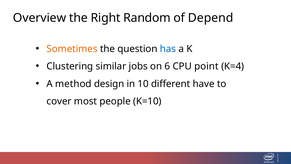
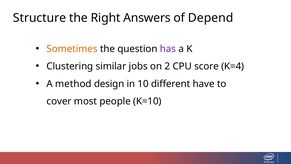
Overview: Overview -> Structure
Random: Random -> Answers
has colour: blue -> purple
6: 6 -> 2
point: point -> score
